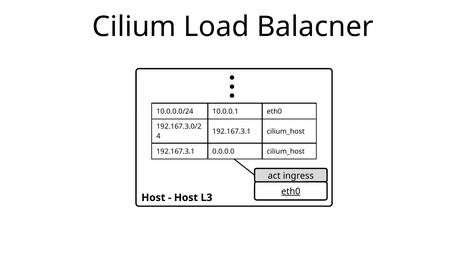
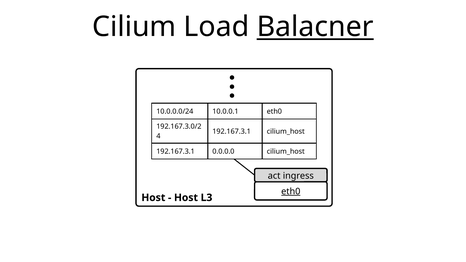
Balacner underline: none -> present
